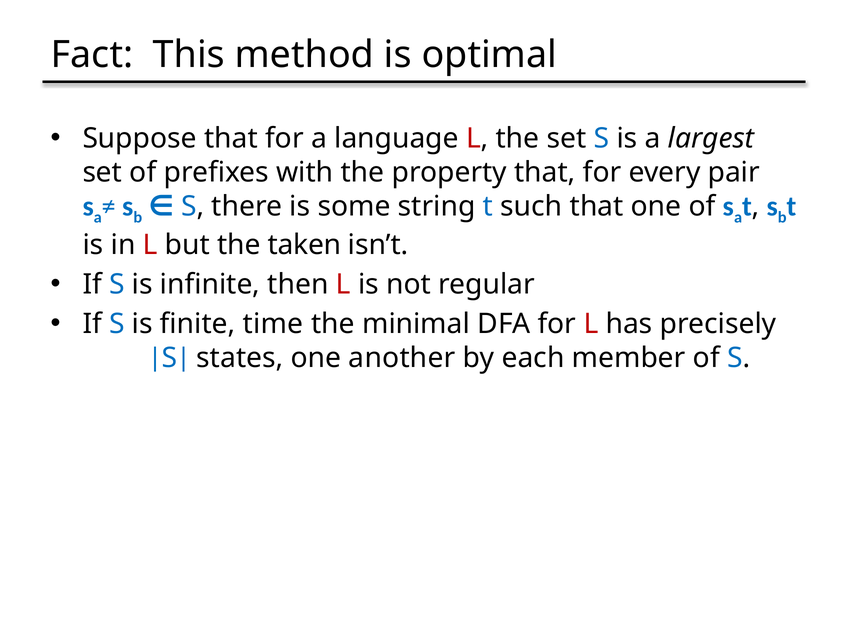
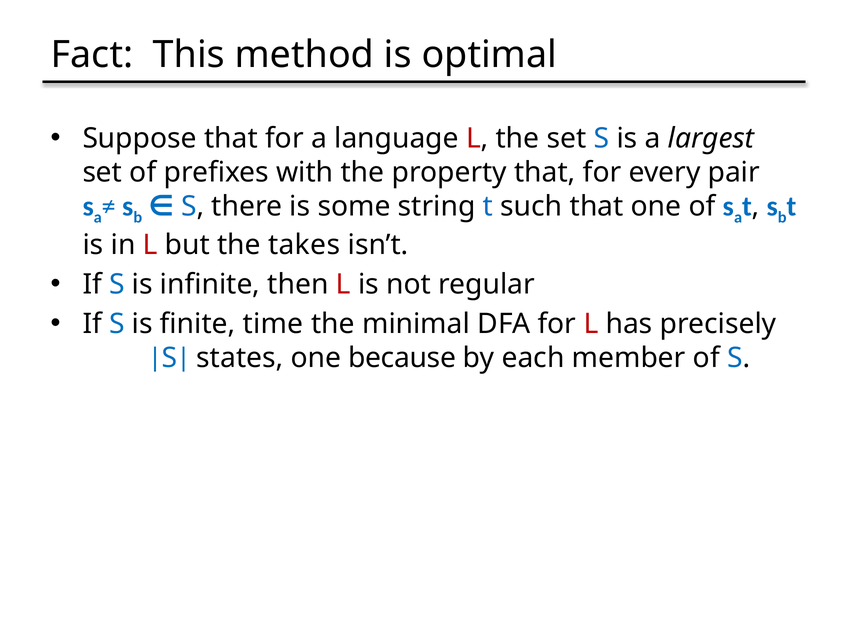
taken: taken -> takes
another: another -> because
